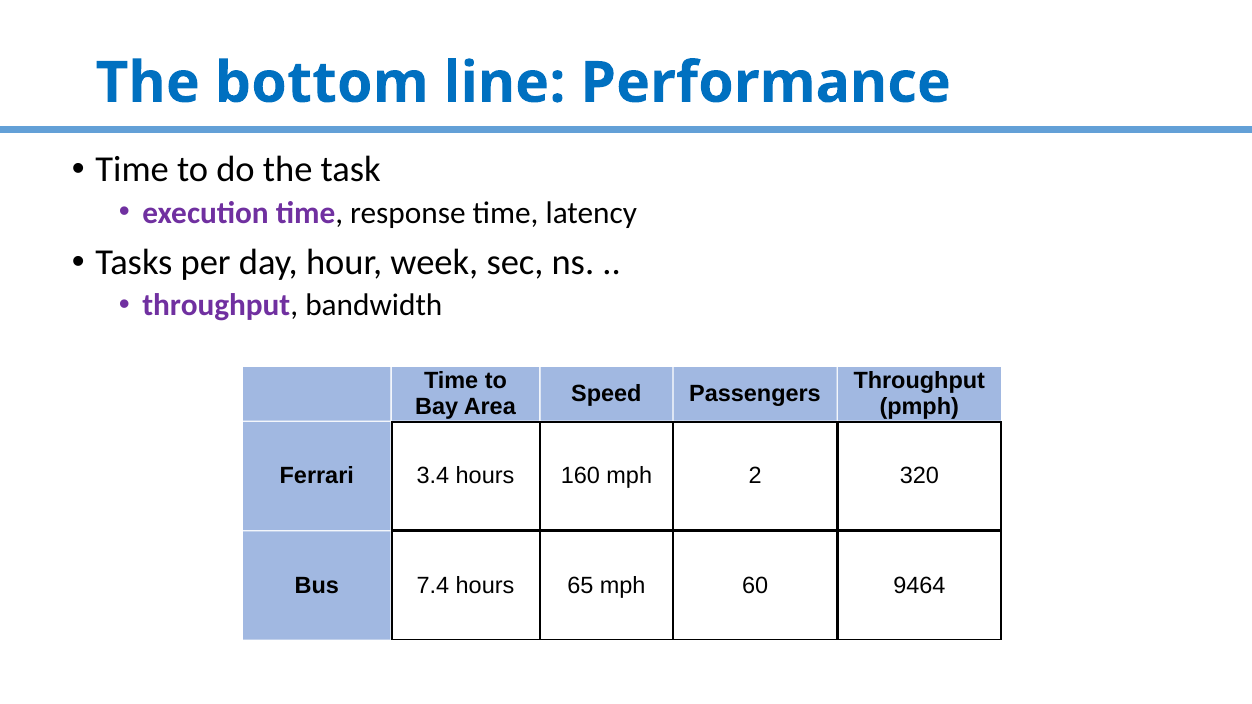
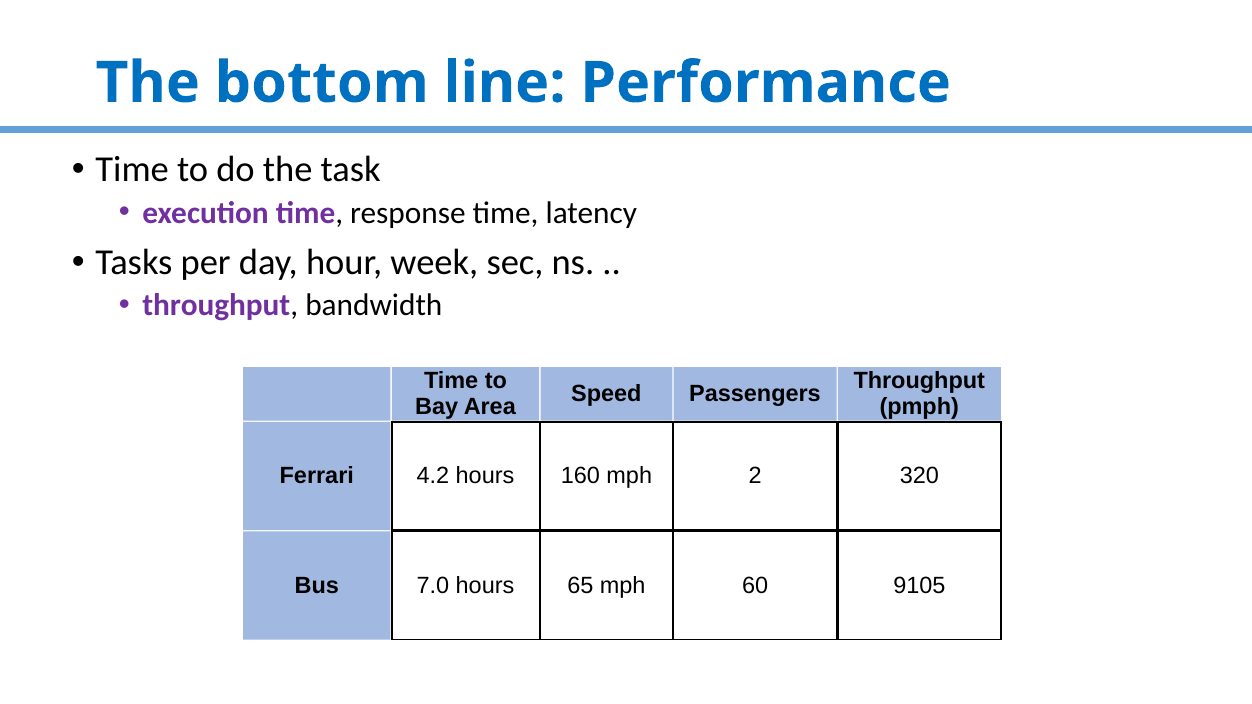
3.4: 3.4 -> 4.2
7.4: 7.4 -> 7.0
9464: 9464 -> 9105
